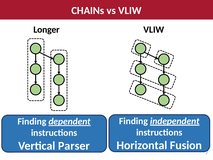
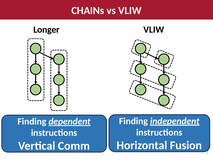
Parser: Parser -> Comm
